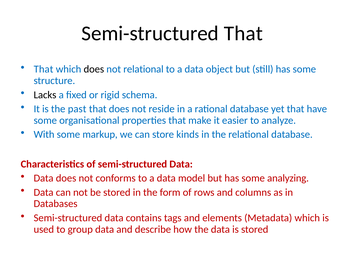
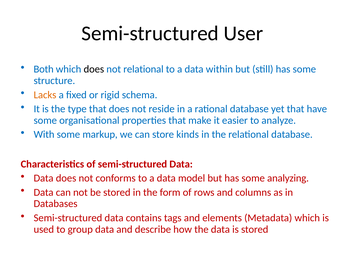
Semi-structured That: That -> User
That at (44, 69): That -> Both
object: object -> within
Lacks colour: black -> orange
past: past -> type
